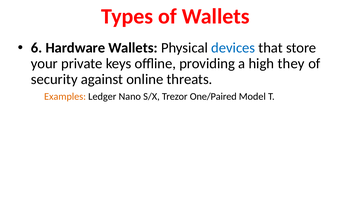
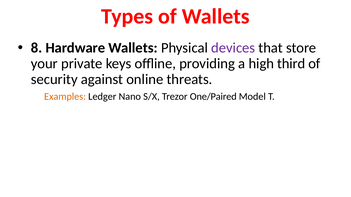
6: 6 -> 8
devices colour: blue -> purple
they: they -> third
